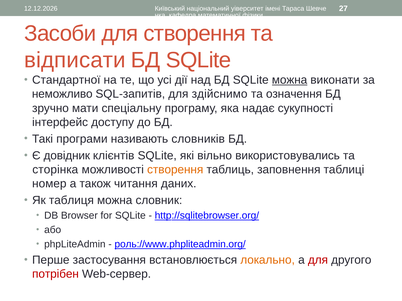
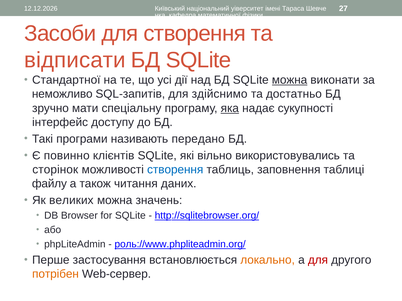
означення: означення -> достатньо
яка underline: none -> present
словників: словників -> передано
довідник: довідник -> повинно
сторінка: сторінка -> сторінок
створення at (175, 170) colour: orange -> blue
номер: номер -> файлу
таблиця: таблиця -> великих
словник: словник -> значень
потрібен colour: red -> orange
